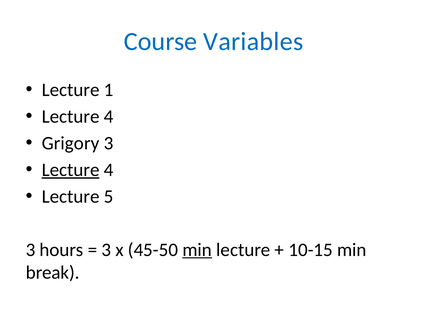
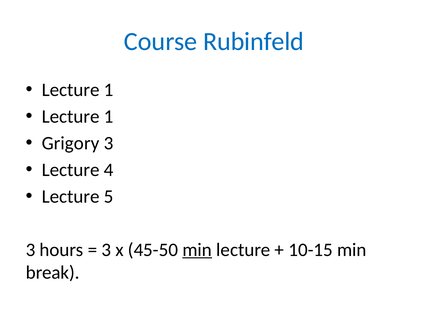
Variables: Variables -> Rubinfeld
4 at (109, 116): 4 -> 1
Lecture at (71, 170) underline: present -> none
